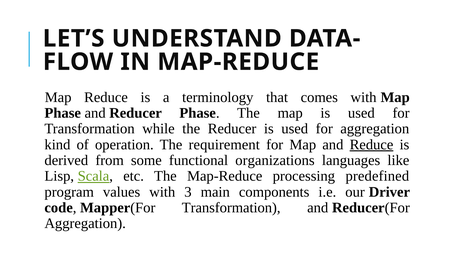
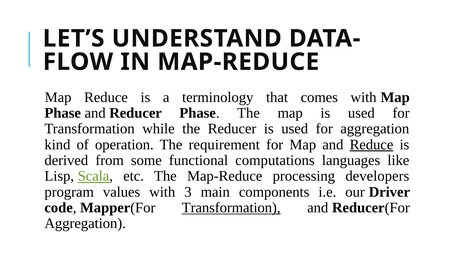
organizations: organizations -> computations
predefined: predefined -> developers
Transformation at (231, 207) underline: none -> present
